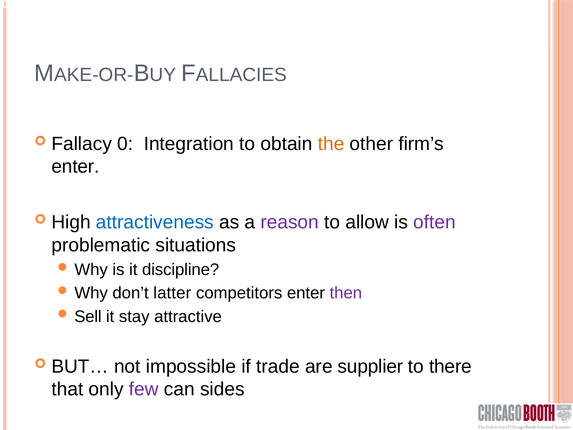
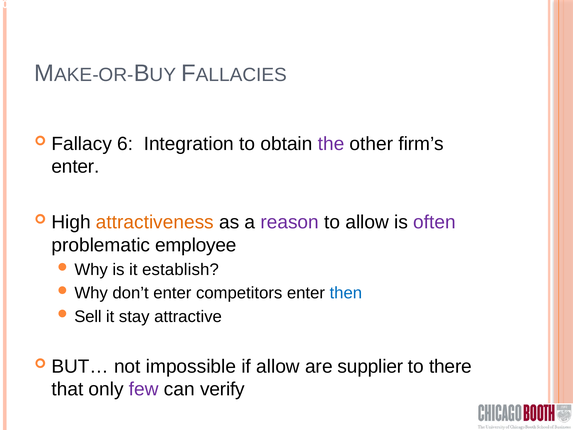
0: 0 -> 6
the colour: orange -> purple
attractiveness colour: blue -> orange
situations: situations -> employee
discipline: discipline -> establish
don’t latter: latter -> enter
then colour: purple -> blue
if trade: trade -> allow
sides: sides -> verify
